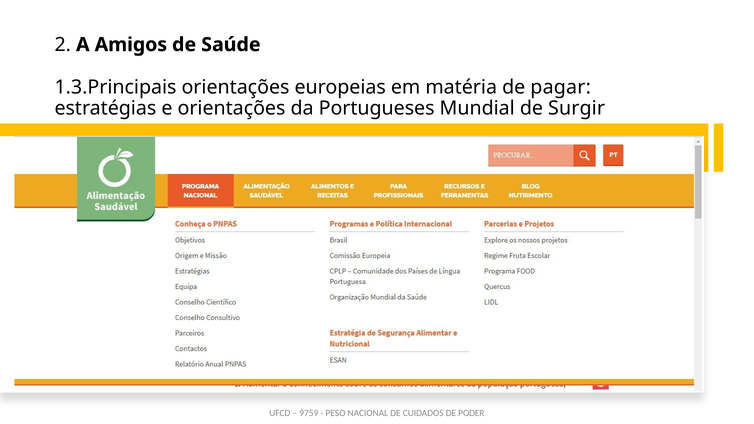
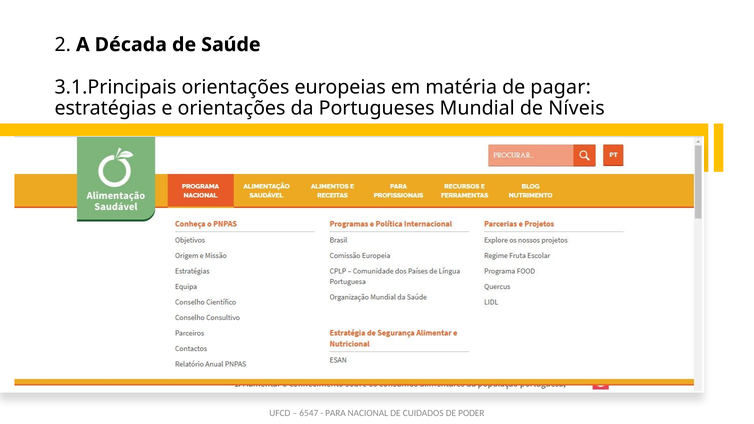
Amigos: Amigos -> Década
1.3.Principais: 1.3.Principais -> 3.1.Principais
Surgir: Surgir -> Níveis
9759: 9759 -> 6547
PESO: PESO -> PARA
